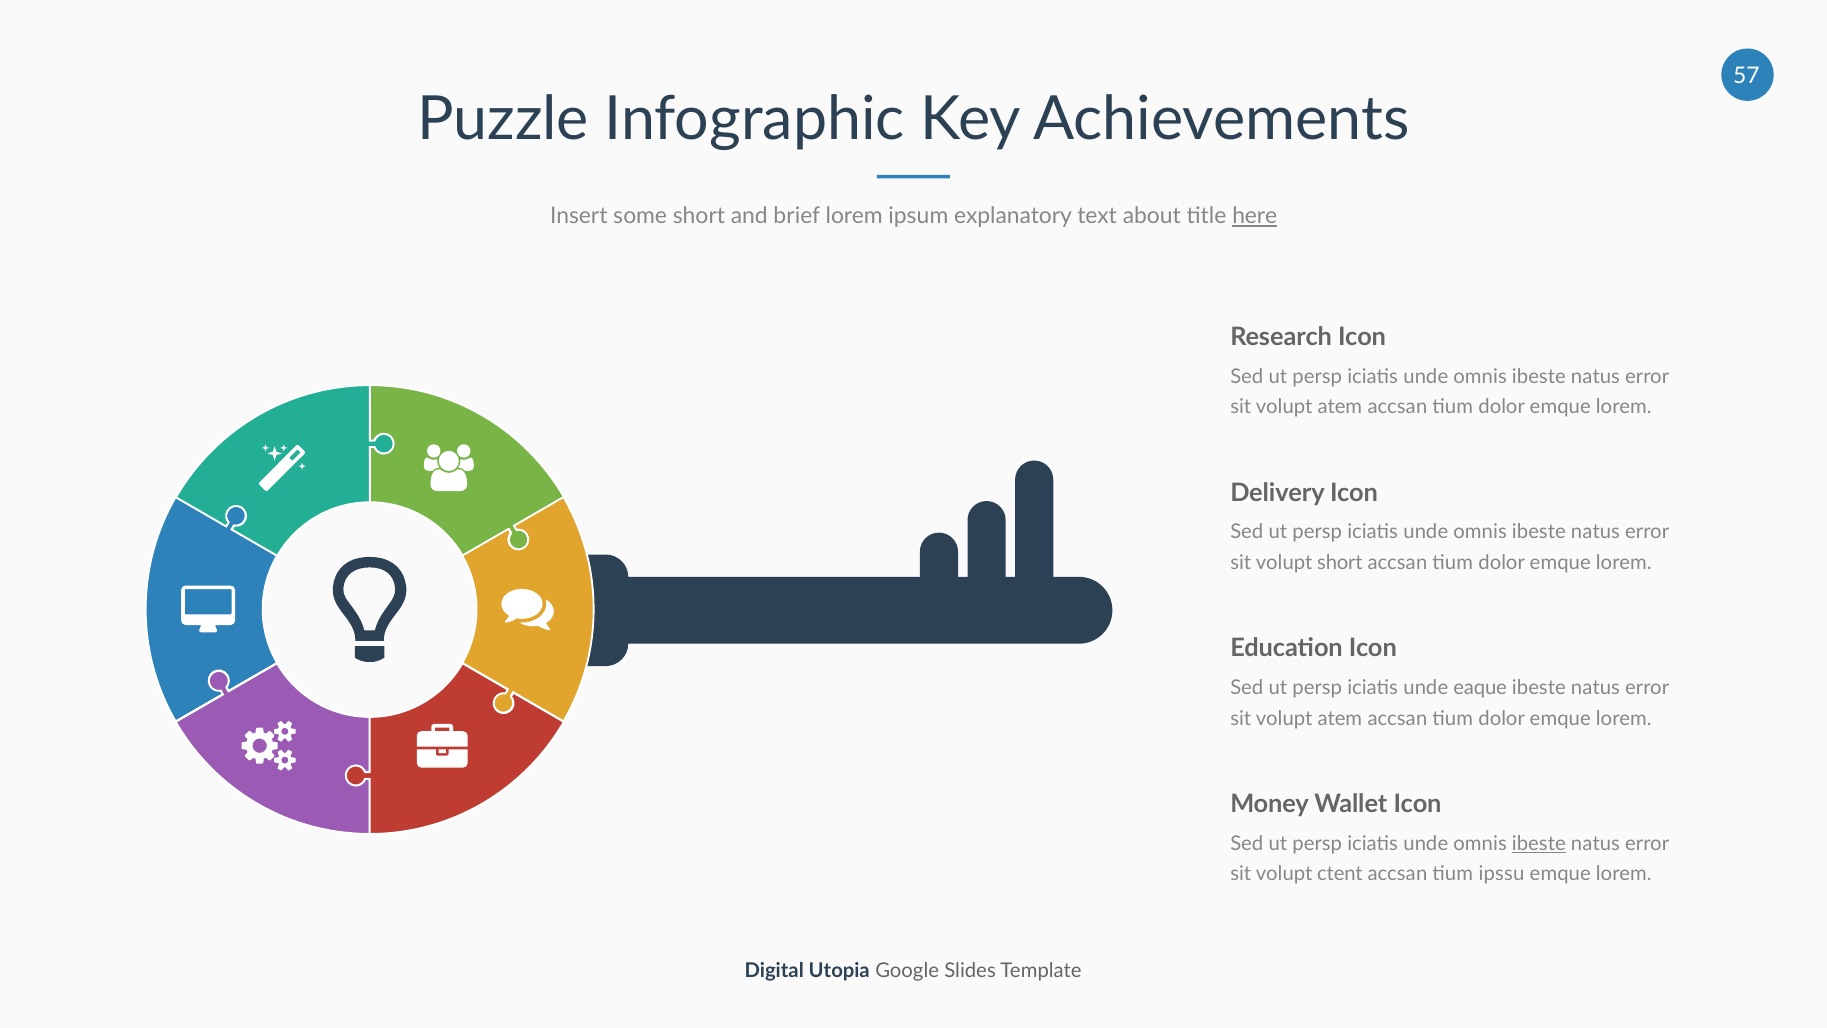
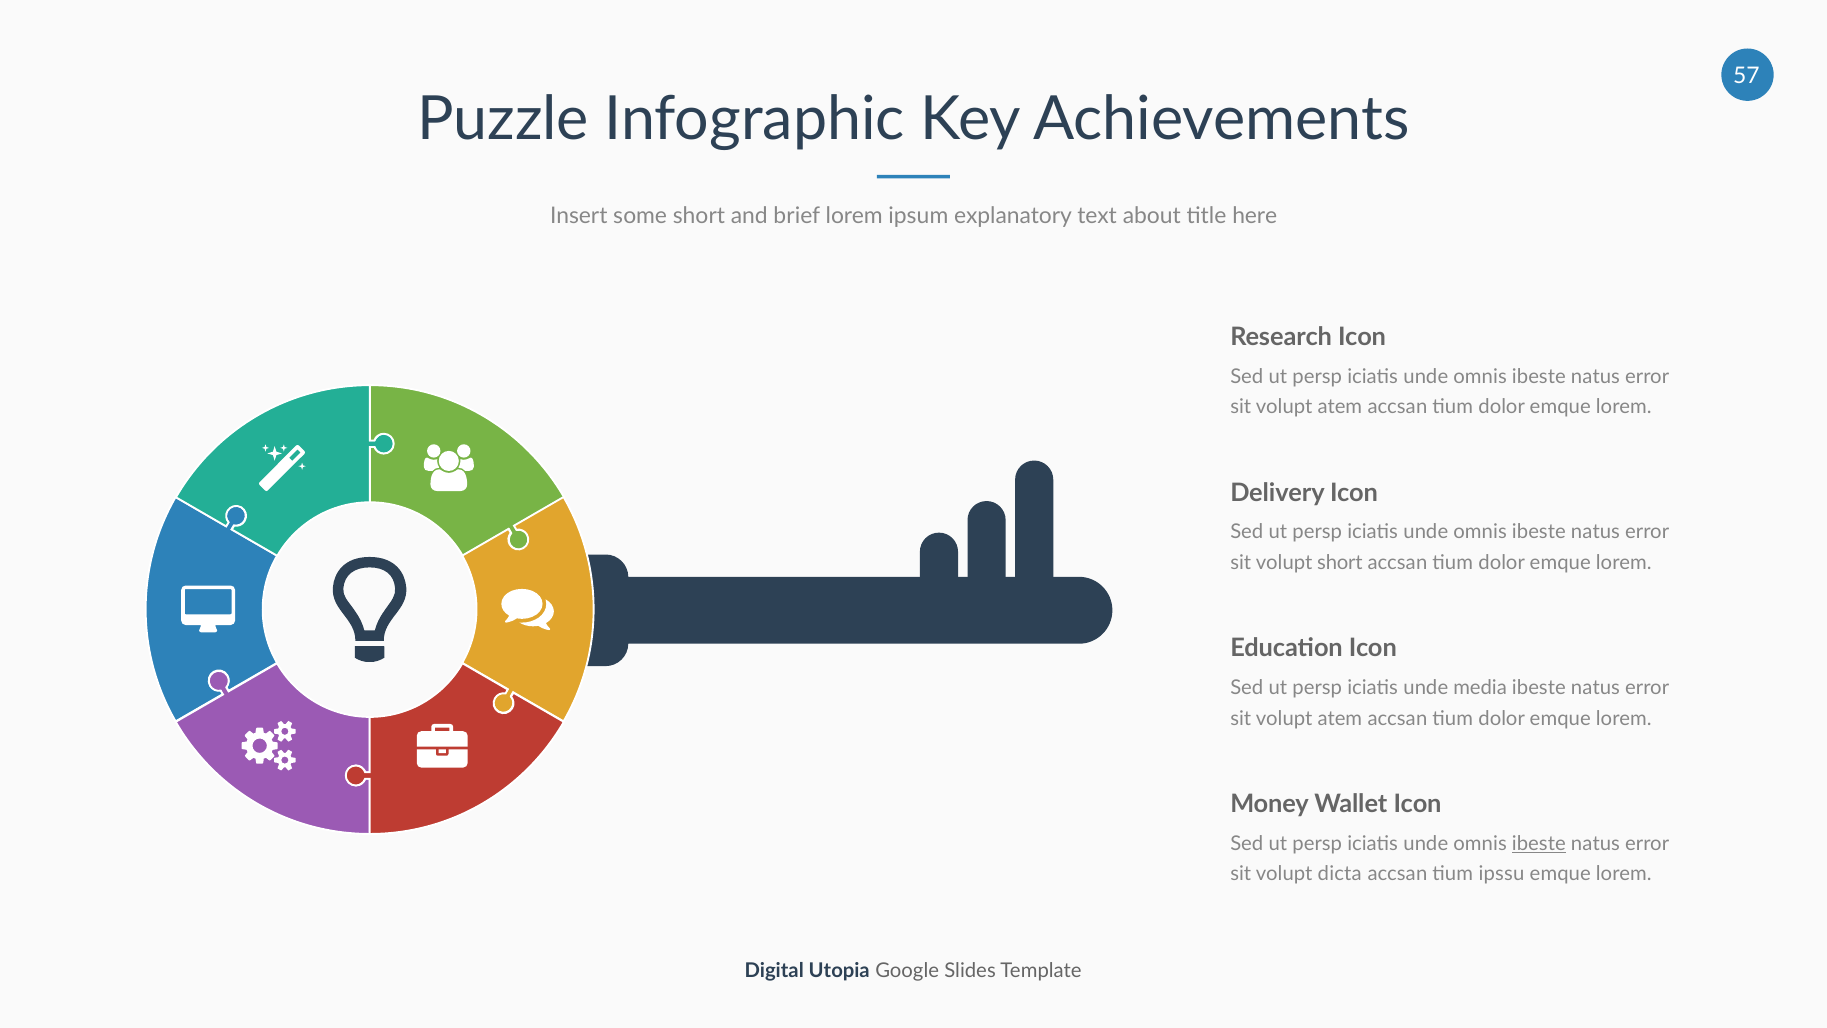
here underline: present -> none
eaque: eaque -> media
ctent: ctent -> dicta
